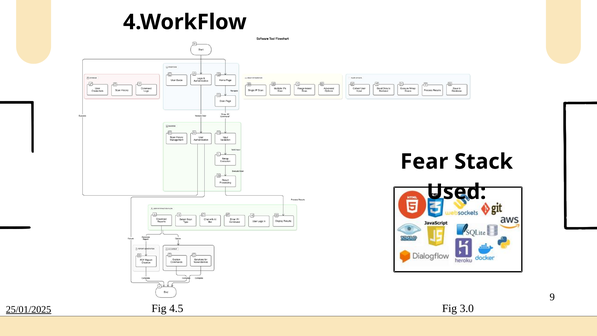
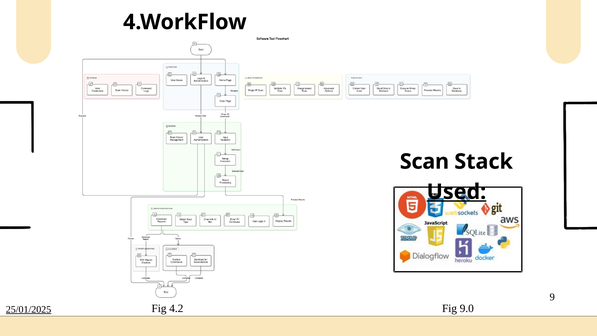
Fear: Fear -> Scan
Used underline: none -> present
4.5: 4.5 -> 4.2
3.0: 3.0 -> 9.0
